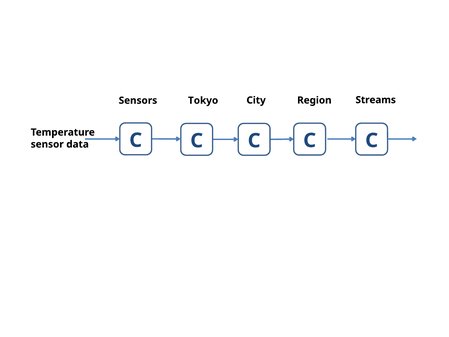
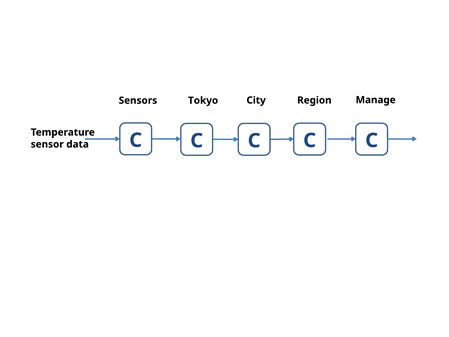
Streams: Streams -> Manage
